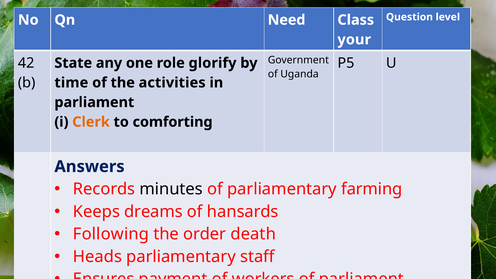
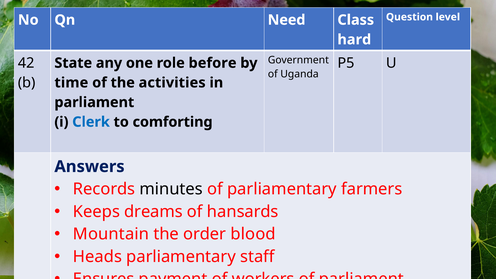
your: your -> hard
glorify: glorify -> before
Clerk colour: orange -> blue
farming: farming -> farmers
Following: Following -> Mountain
death: death -> blood
